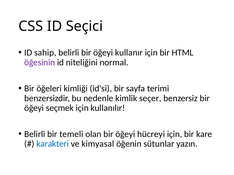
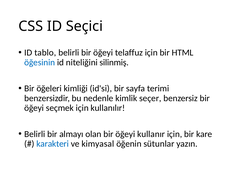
sahip: sahip -> tablo
kullanır: kullanır -> telaffuz
öğesinin colour: purple -> blue
normal: normal -> silinmiş
temeli: temeli -> almayı
hücreyi: hücreyi -> kullanır
